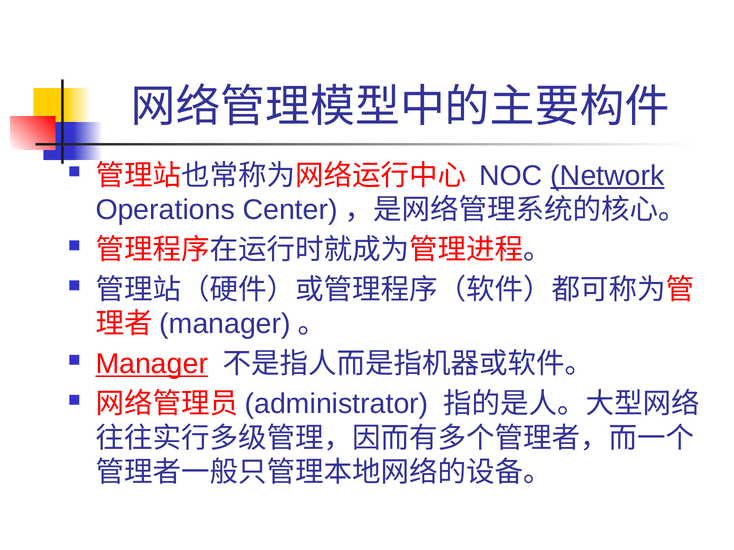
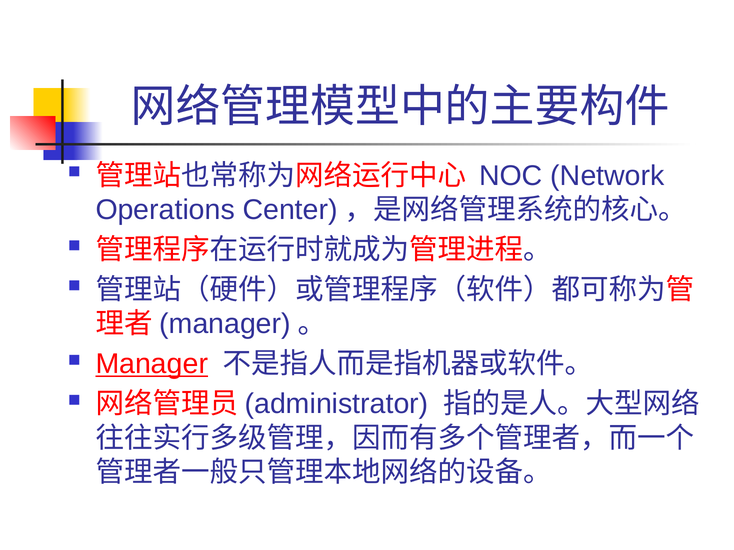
Network underline: present -> none
